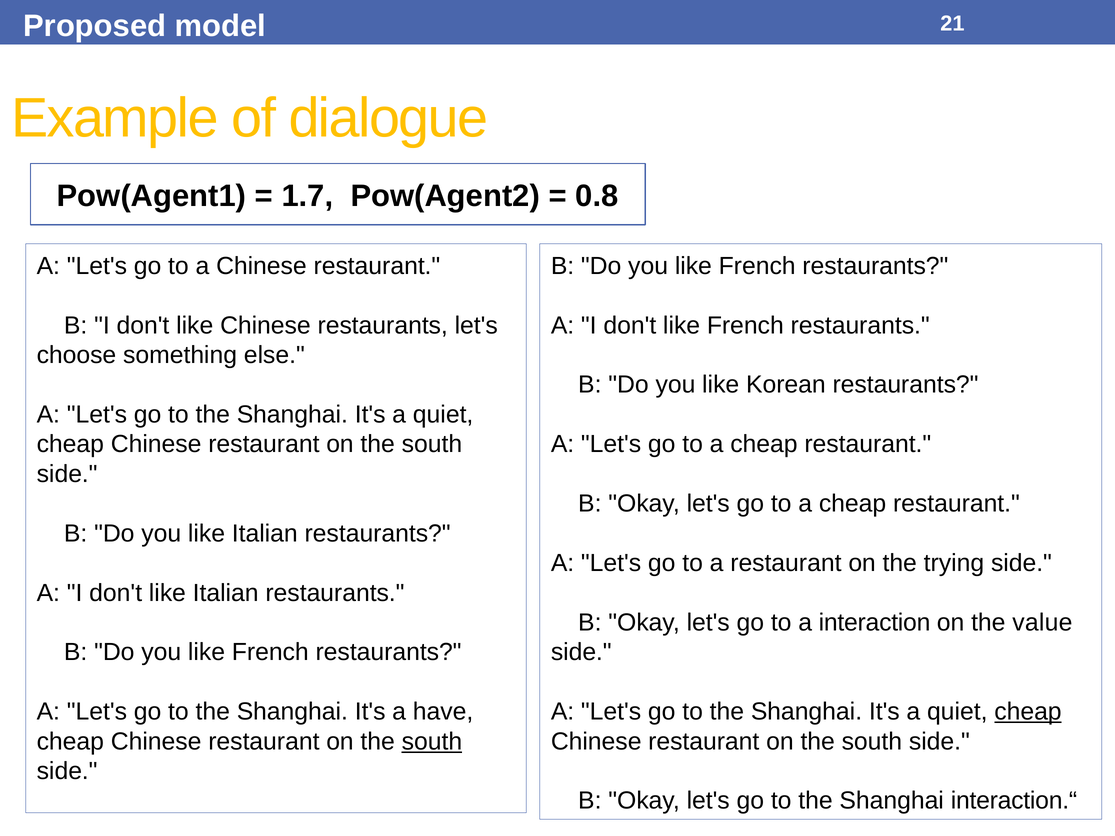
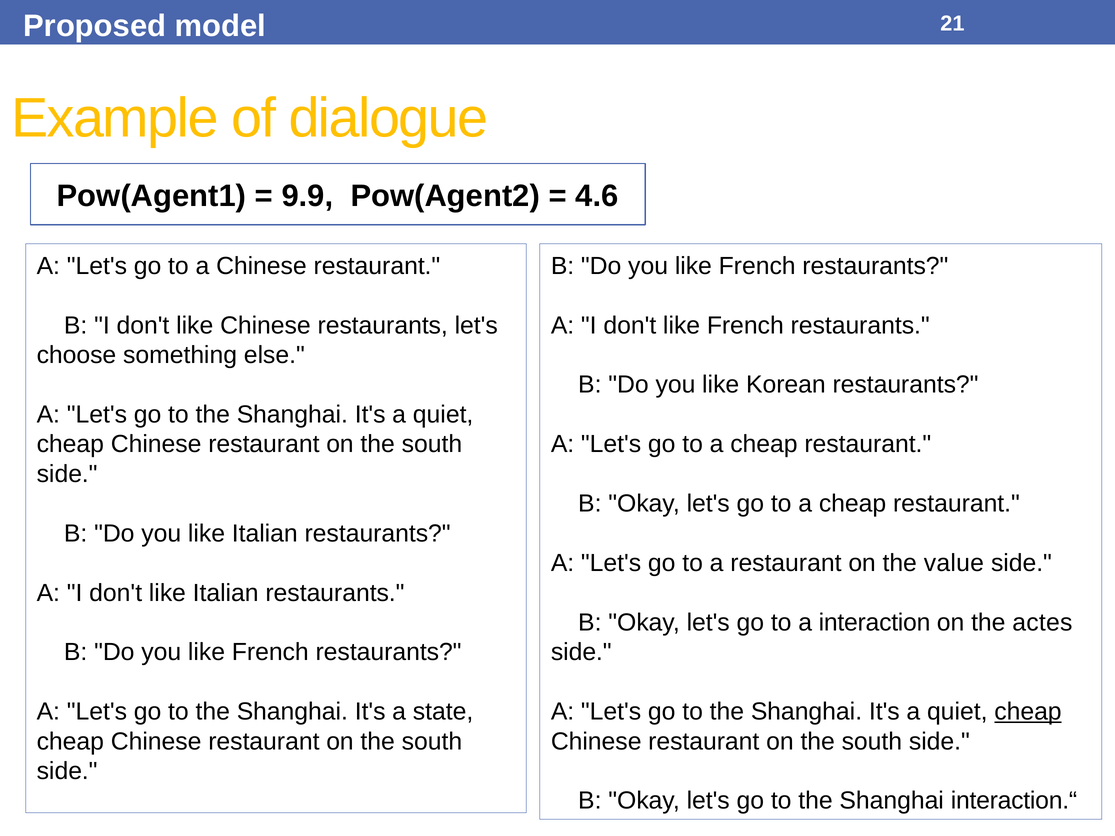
1.7: 1.7 -> 9.9
0.8: 0.8 -> 4.6
trying: trying -> value
value: value -> actes
have: have -> state
south at (432, 742) underline: present -> none
